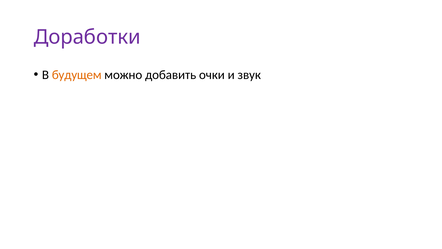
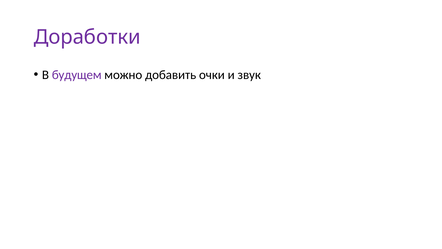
будущем colour: orange -> purple
